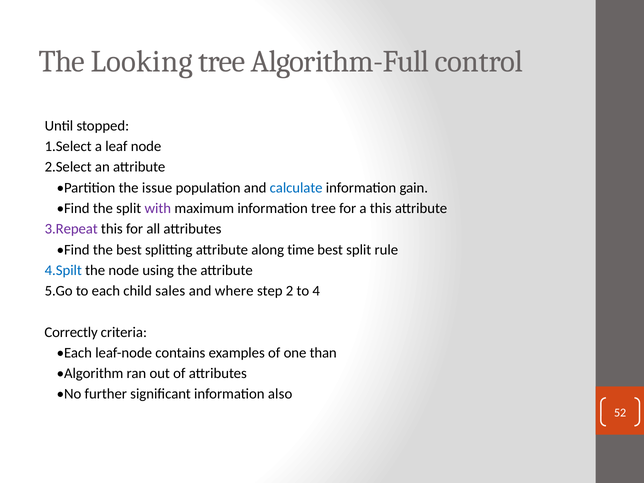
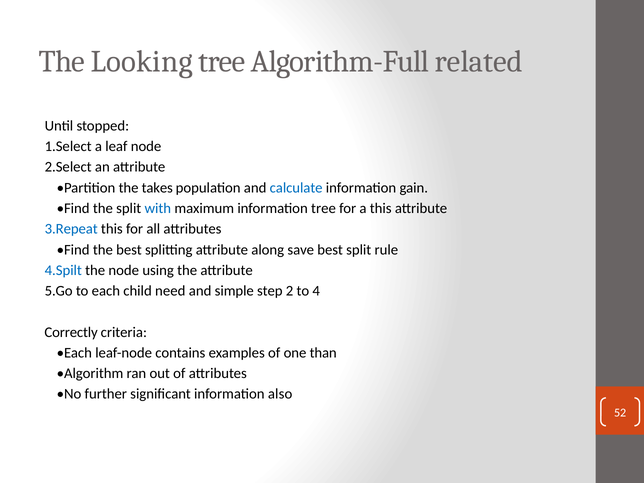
control: control -> related
issue: issue -> takes
with colour: purple -> blue
3.Repeat colour: purple -> blue
time: time -> save
sales: sales -> need
where: where -> simple
